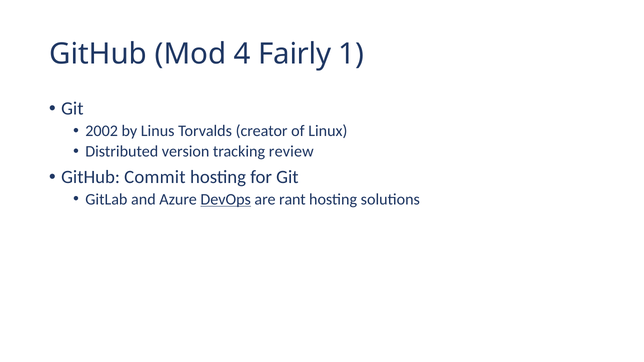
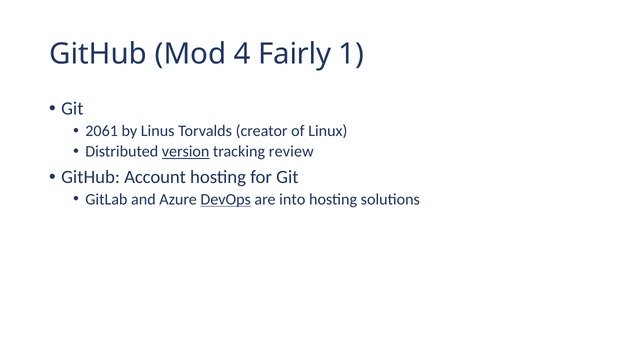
2002: 2002 -> 2061
version underline: none -> present
Commit: Commit -> Account
rant: rant -> into
